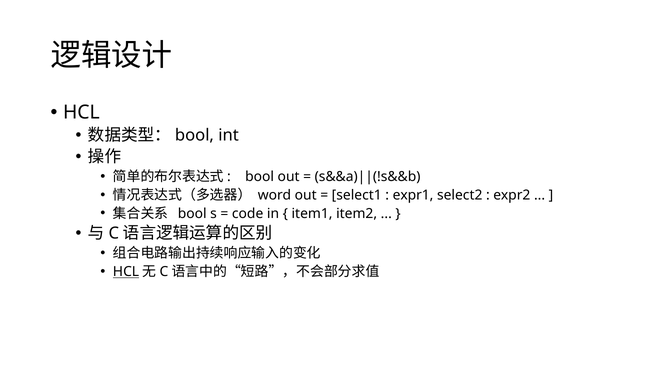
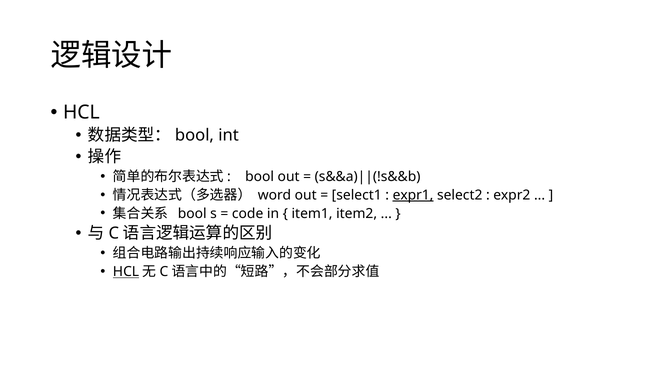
expr1 underline: none -> present
